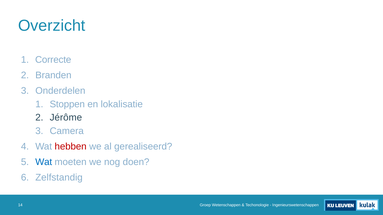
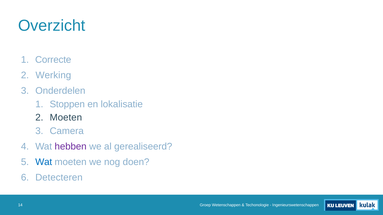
Branden: Branden -> Werking
Jérôme at (66, 118): Jérôme -> Moeten
hebben colour: red -> purple
Zelfstandig: Zelfstandig -> Detecteren
